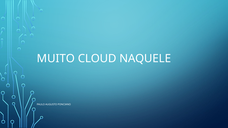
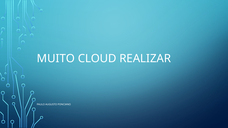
NAQUELE: NAQUELE -> REALIZAR
